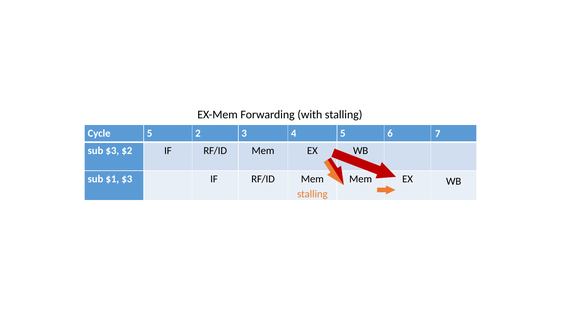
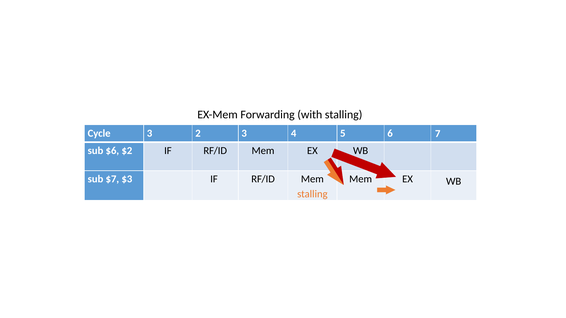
Cycle 5: 5 -> 3
sub $3: $3 -> $6
$1: $1 -> $7
